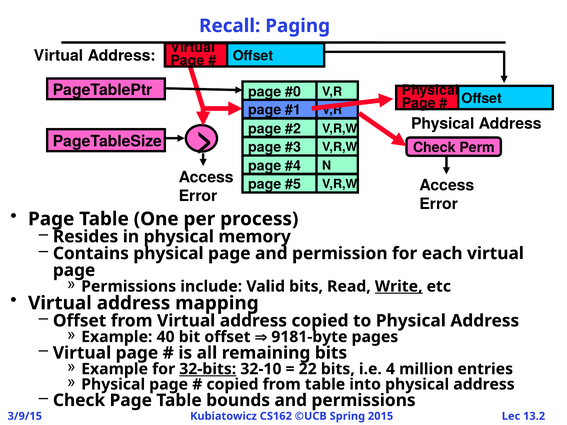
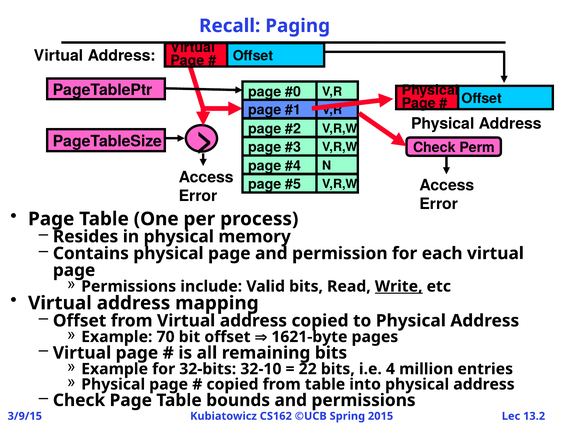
40: 40 -> 70
9181-byte: 9181-byte -> 1621-byte
32-bits underline: present -> none
